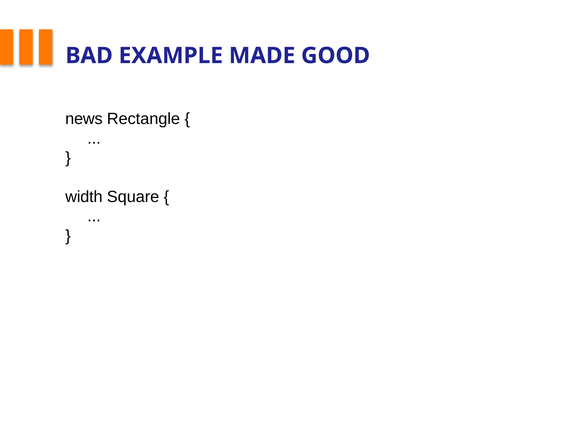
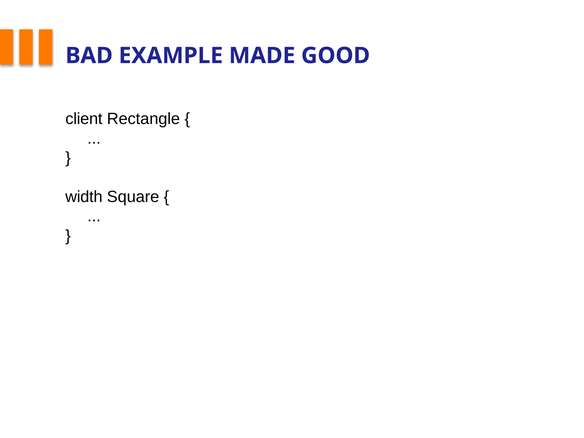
news: news -> client
